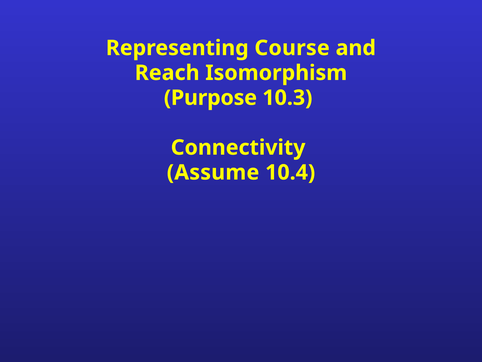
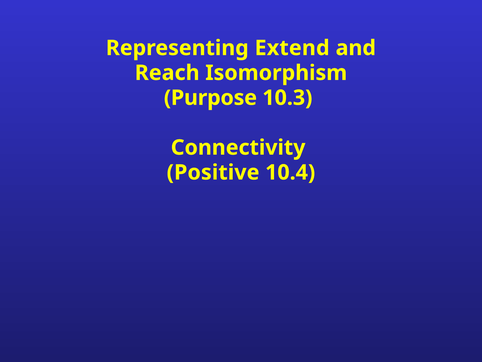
Course: Course -> Extend
Assume: Assume -> Positive
